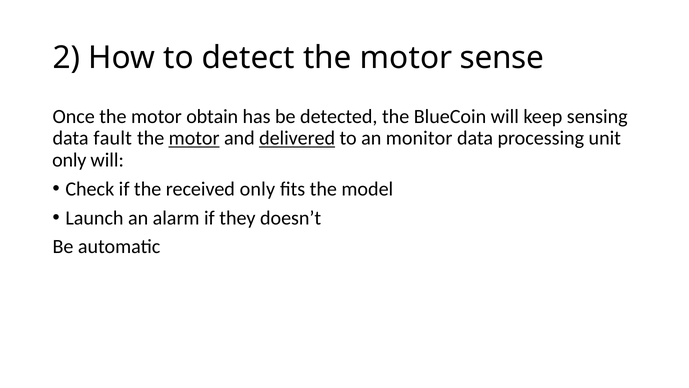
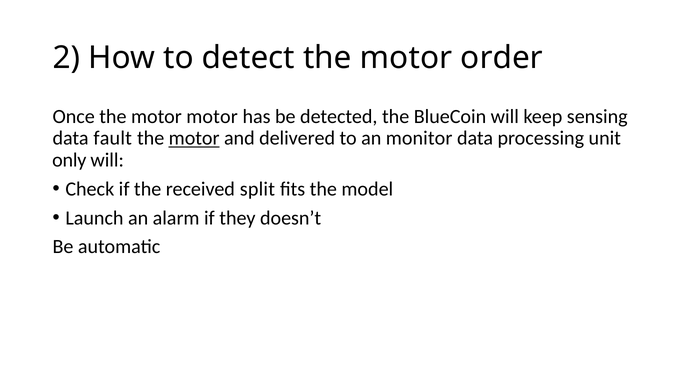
sense: sense -> order
motor obtain: obtain -> motor
delivered underline: present -> none
received only: only -> split
